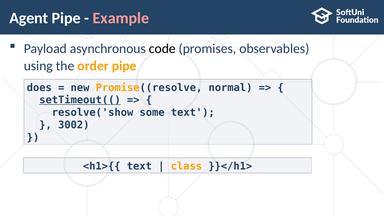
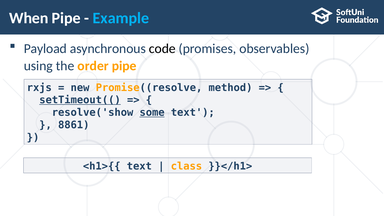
Agent: Agent -> When
Example colour: pink -> light blue
does: does -> rxjs
normal: normal -> method
some underline: none -> present
3002: 3002 -> 8861
